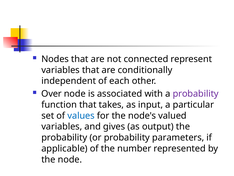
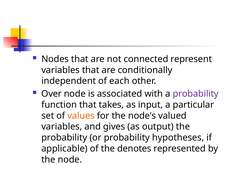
values colour: blue -> orange
parameters: parameters -> hypotheses
number: number -> denotes
